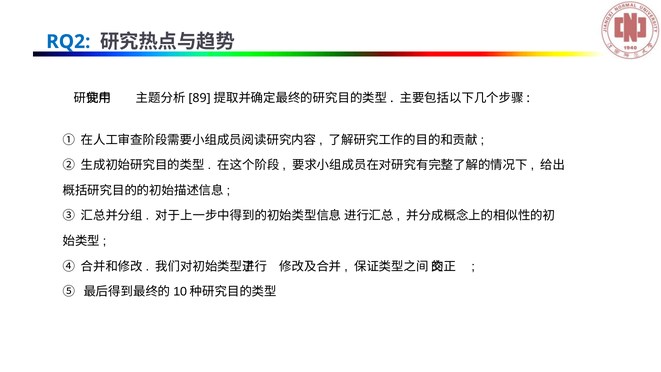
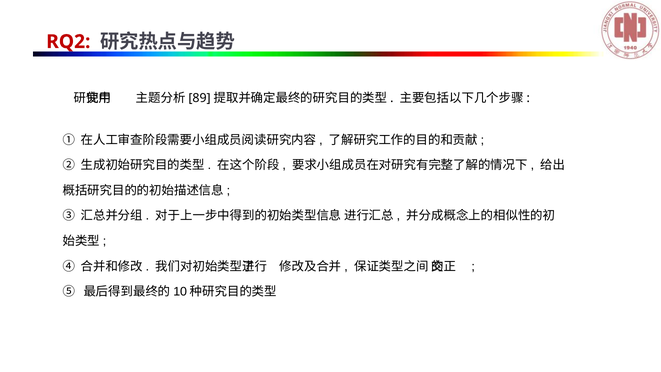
RQ2 colour: blue -> red
